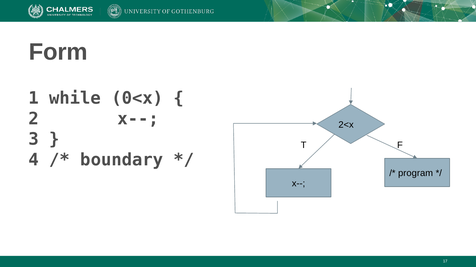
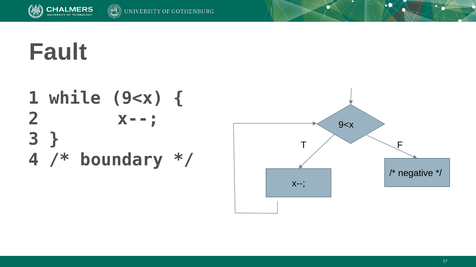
Form: Form -> Fault
while 0<x: 0<x -> 9<x
2<x at (346, 125): 2<x -> 9<x
program: program -> negative
